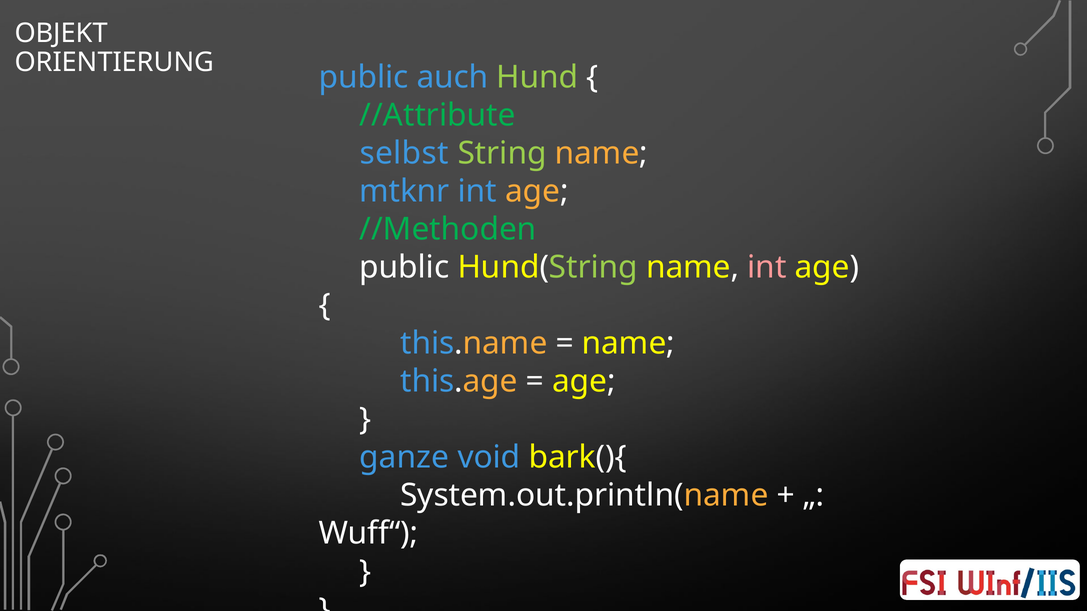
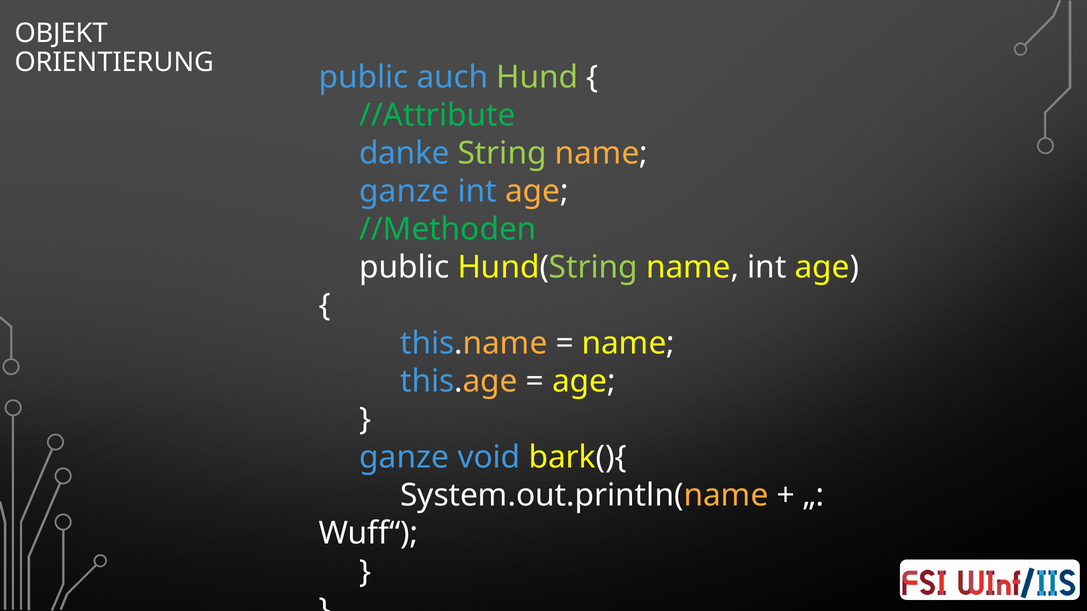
selbst: selbst -> danke
mtknr at (404, 191): mtknr -> ganze
int at (767, 267) colour: pink -> white
